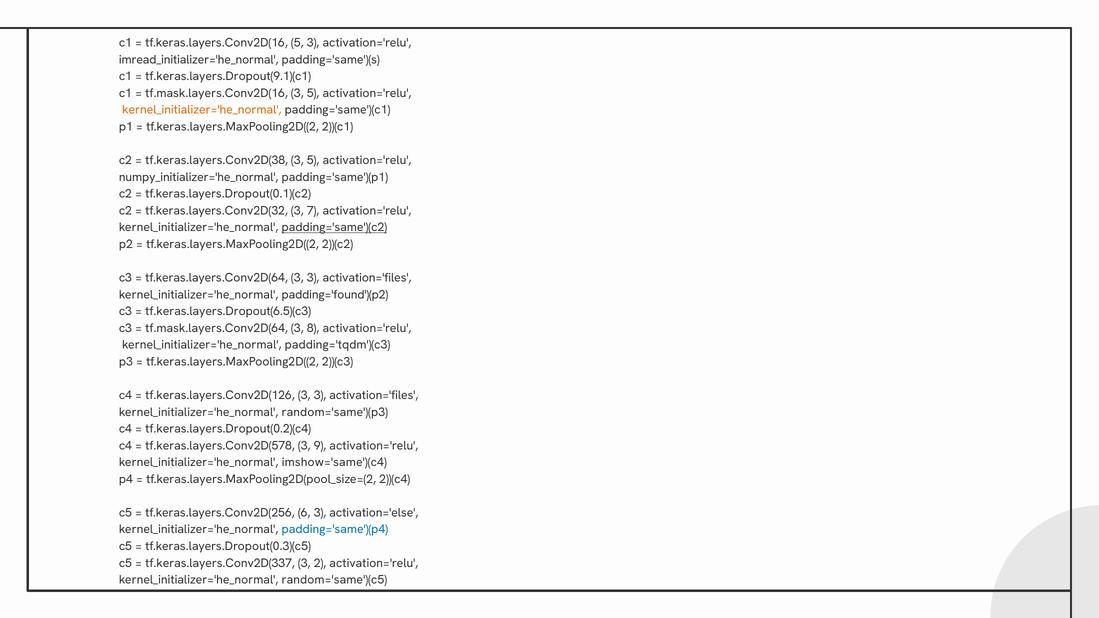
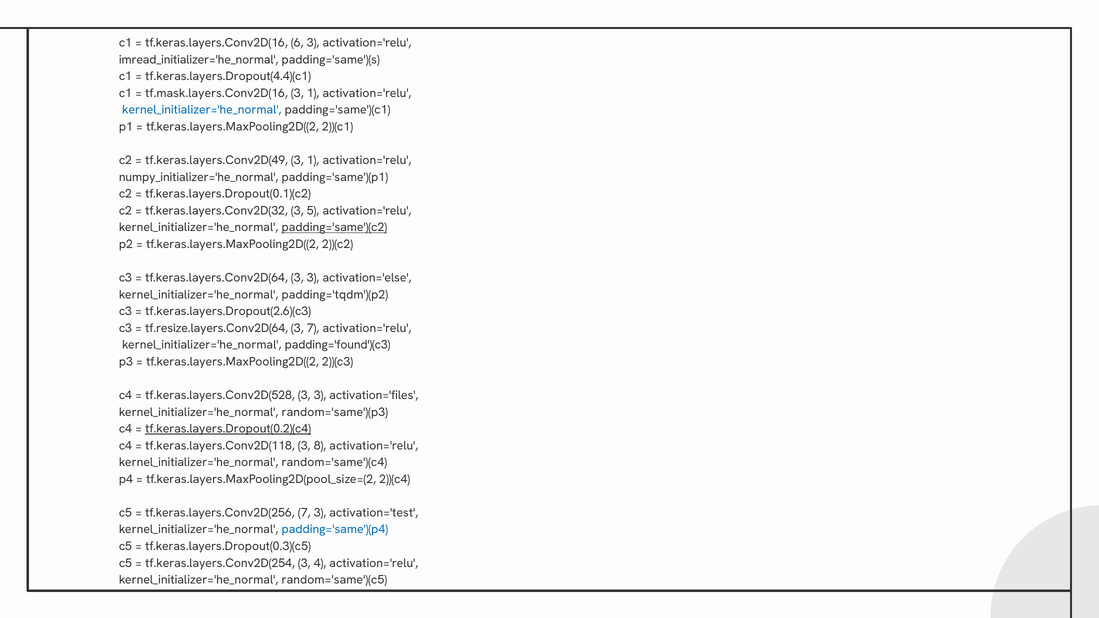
tf.keras.layers.Conv2D(16 5: 5 -> 6
tf.keras.layers.Dropout(9.1)(c1: tf.keras.layers.Dropout(9.1)(c1 -> tf.keras.layers.Dropout(4.4)(c1
5 at (313, 93): 5 -> 1
kernel_initializer='he_normal at (202, 110) colour: orange -> blue
tf.keras.layers.Conv2D(38: tf.keras.layers.Conv2D(38 -> tf.keras.layers.Conv2D(49
5 at (313, 160): 5 -> 1
7: 7 -> 5
tf.keras.layers.Conv2D(64 3 3 activation='files: activation='files -> activation='else
padding='found')(p2: padding='found')(p2 -> padding='tqdm')(p2
tf.keras.layers.Dropout(6.5)(c3: tf.keras.layers.Dropout(6.5)(c3 -> tf.keras.layers.Dropout(2.6)(c3
tf.mask.layers.Conv2D(64: tf.mask.layers.Conv2D(64 -> tf.resize.layers.Conv2D(64
3 8: 8 -> 7
padding='tqdm')(c3: padding='tqdm')(c3 -> padding='found')(c3
tf.keras.layers.Conv2D(126: tf.keras.layers.Conv2D(126 -> tf.keras.layers.Conv2D(528
tf.keras.layers.Dropout(0.2)(c4 underline: none -> present
tf.keras.layers.Conv2D(578: tf.keras.layers.Conv2D(578 -> tf.keras.layers.Conv2D(118
9: 9 -> 8
imshow='same')(c4: imshow='same')(c4 -> random='same')(c4
tf.keras.layers.Conv2D(256 6: 6 -> 7
activation='else: activation='else -> activation='test
tf.keras.layers.Conv2D(337: tf.keras.layers.Conv2D(337 -> tf.keras.layers.Conv2D(254
2: 2 -> 4
